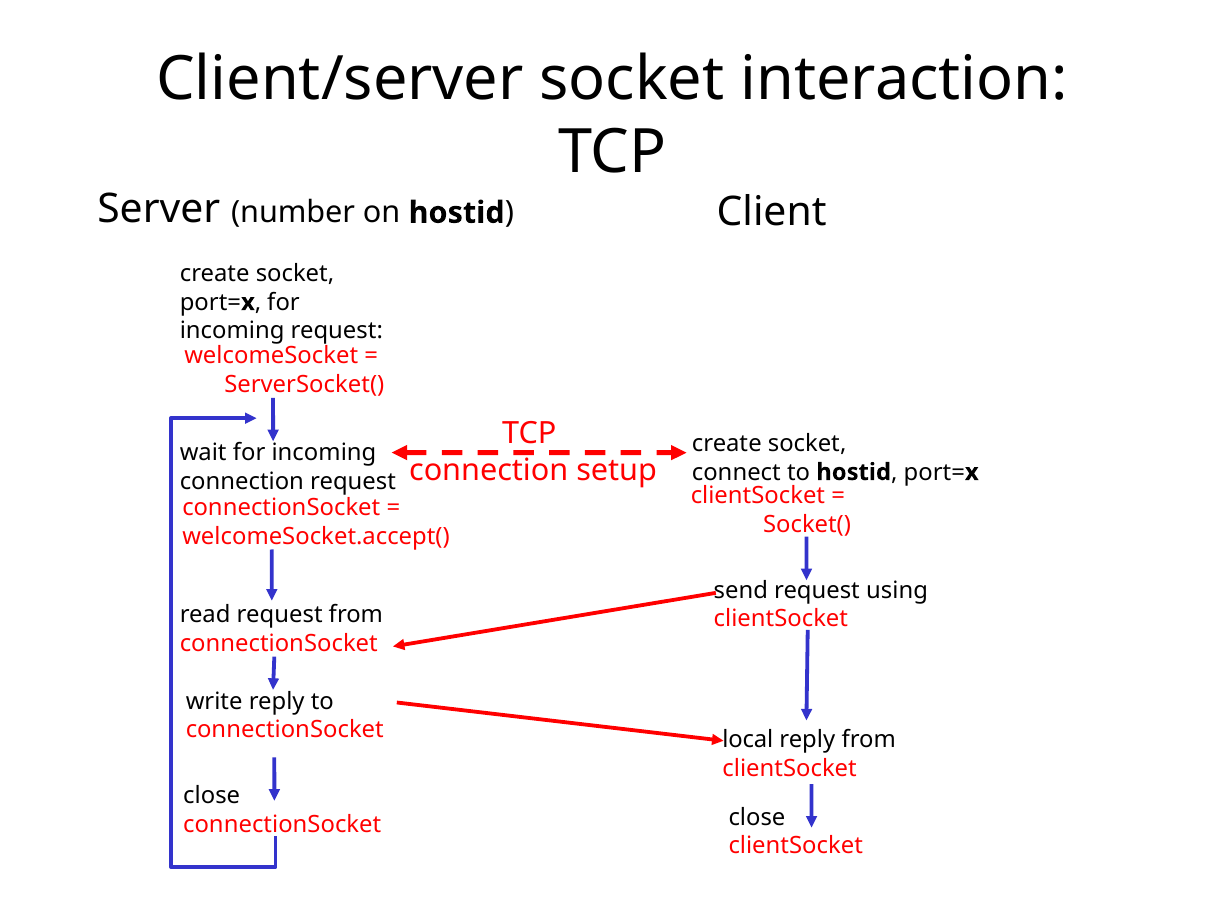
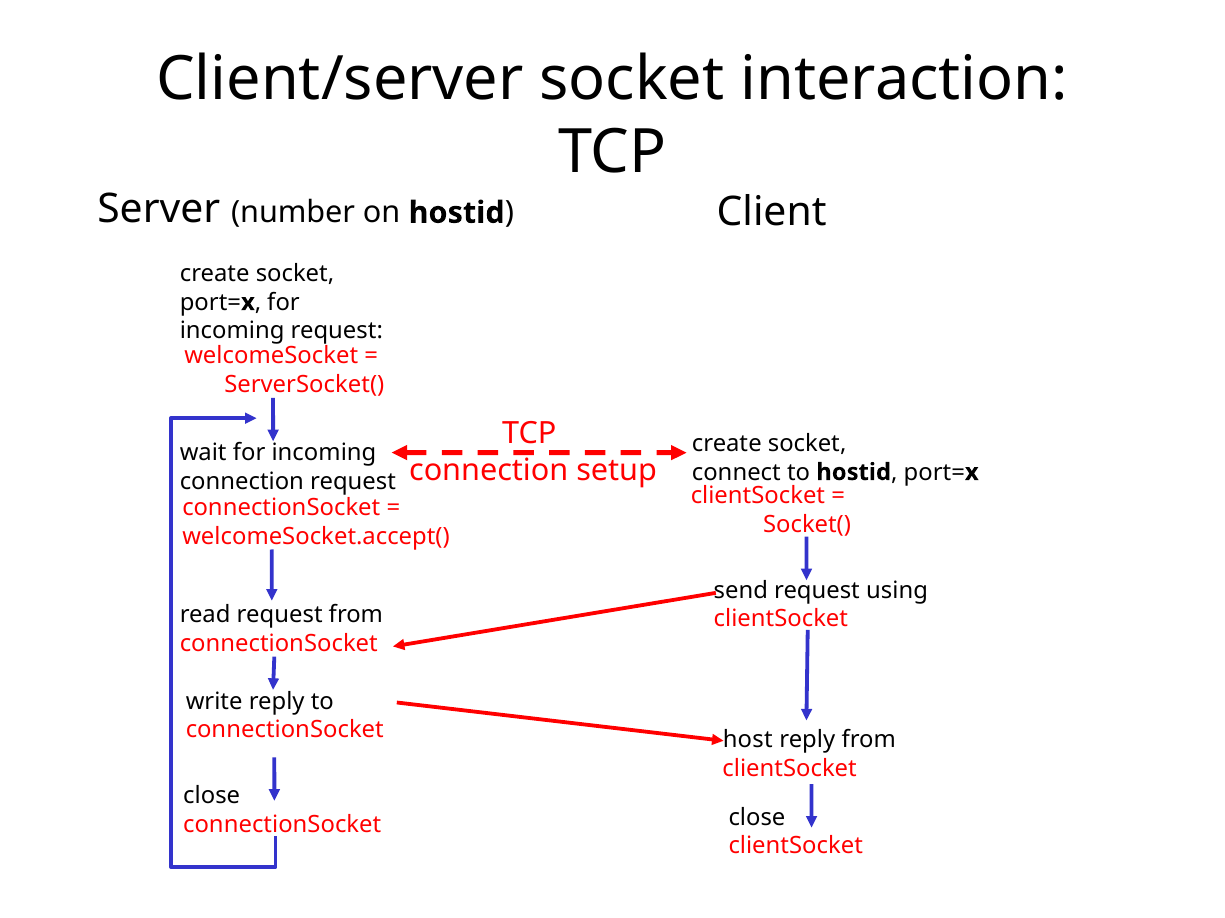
local: local -> host
